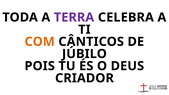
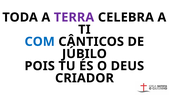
COM colour: orange -> blue
